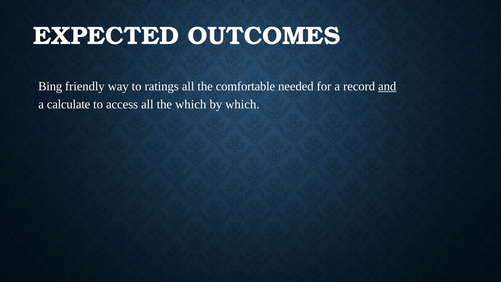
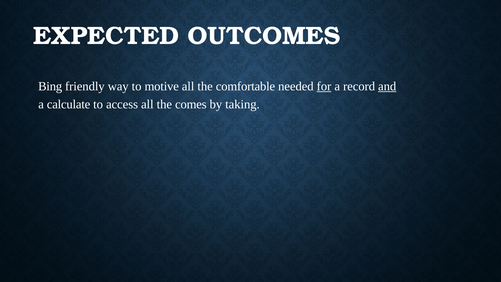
ratings: ratings -> motive
for underline: none -> present
the which: which -> comes
by which: which -> taking
